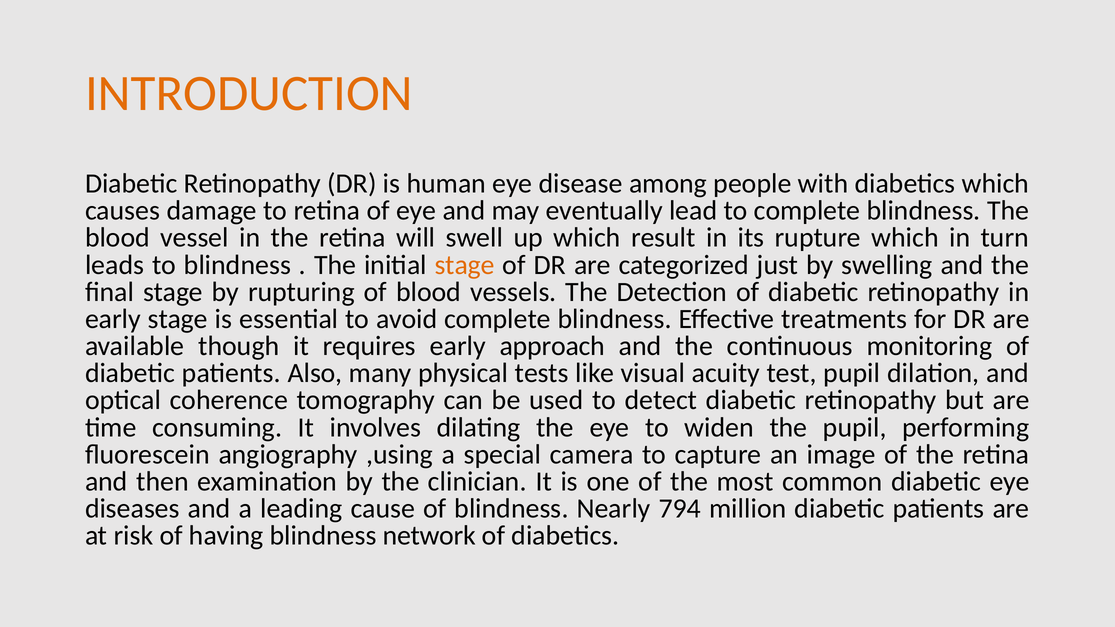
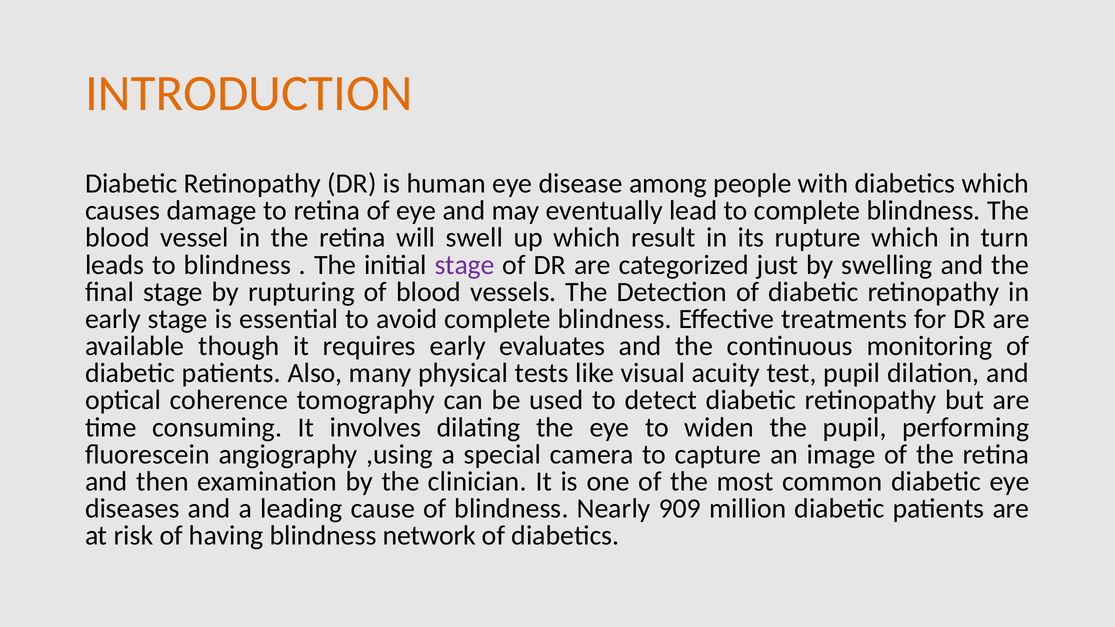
stage at (465, 265) colour: orange -> purple
approach: approach -> evaluates
794: 794 -> 909
